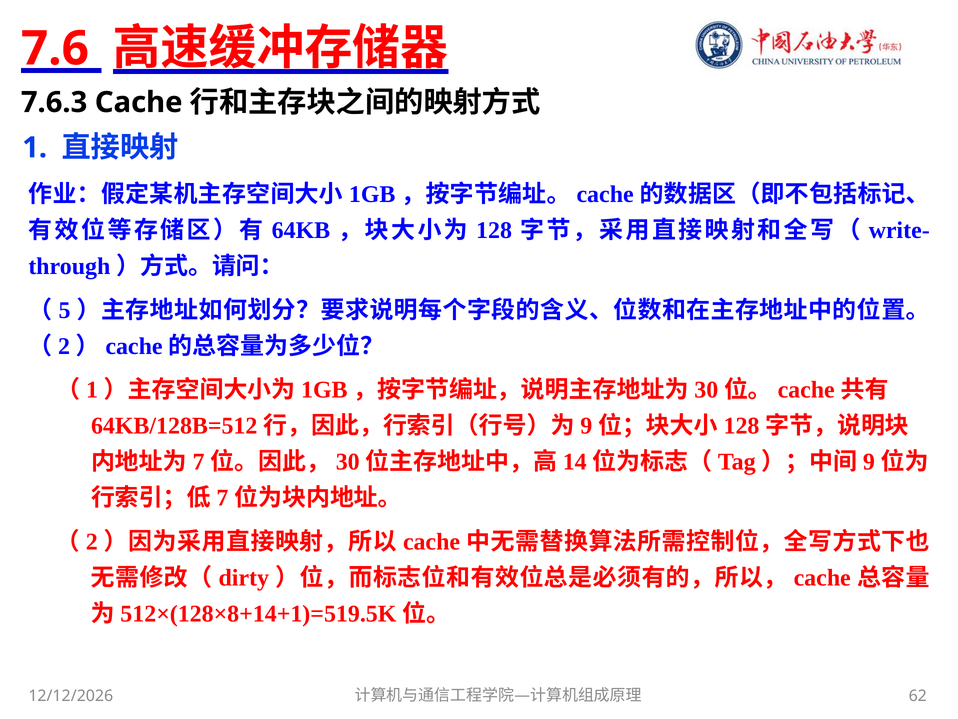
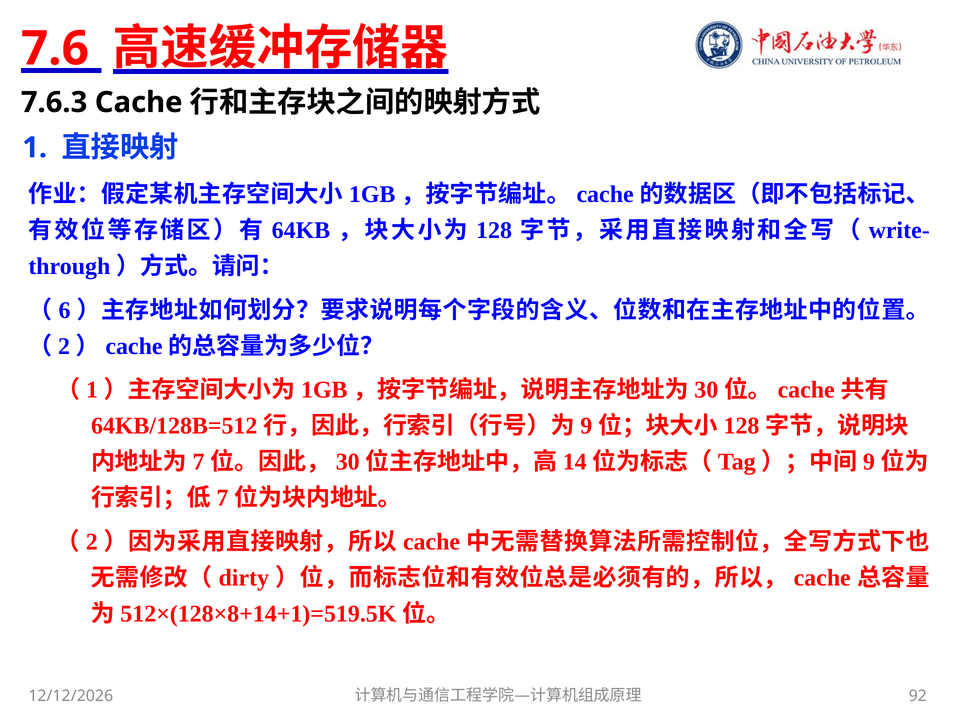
5: 5 -> 6
62: 62 -> 92
